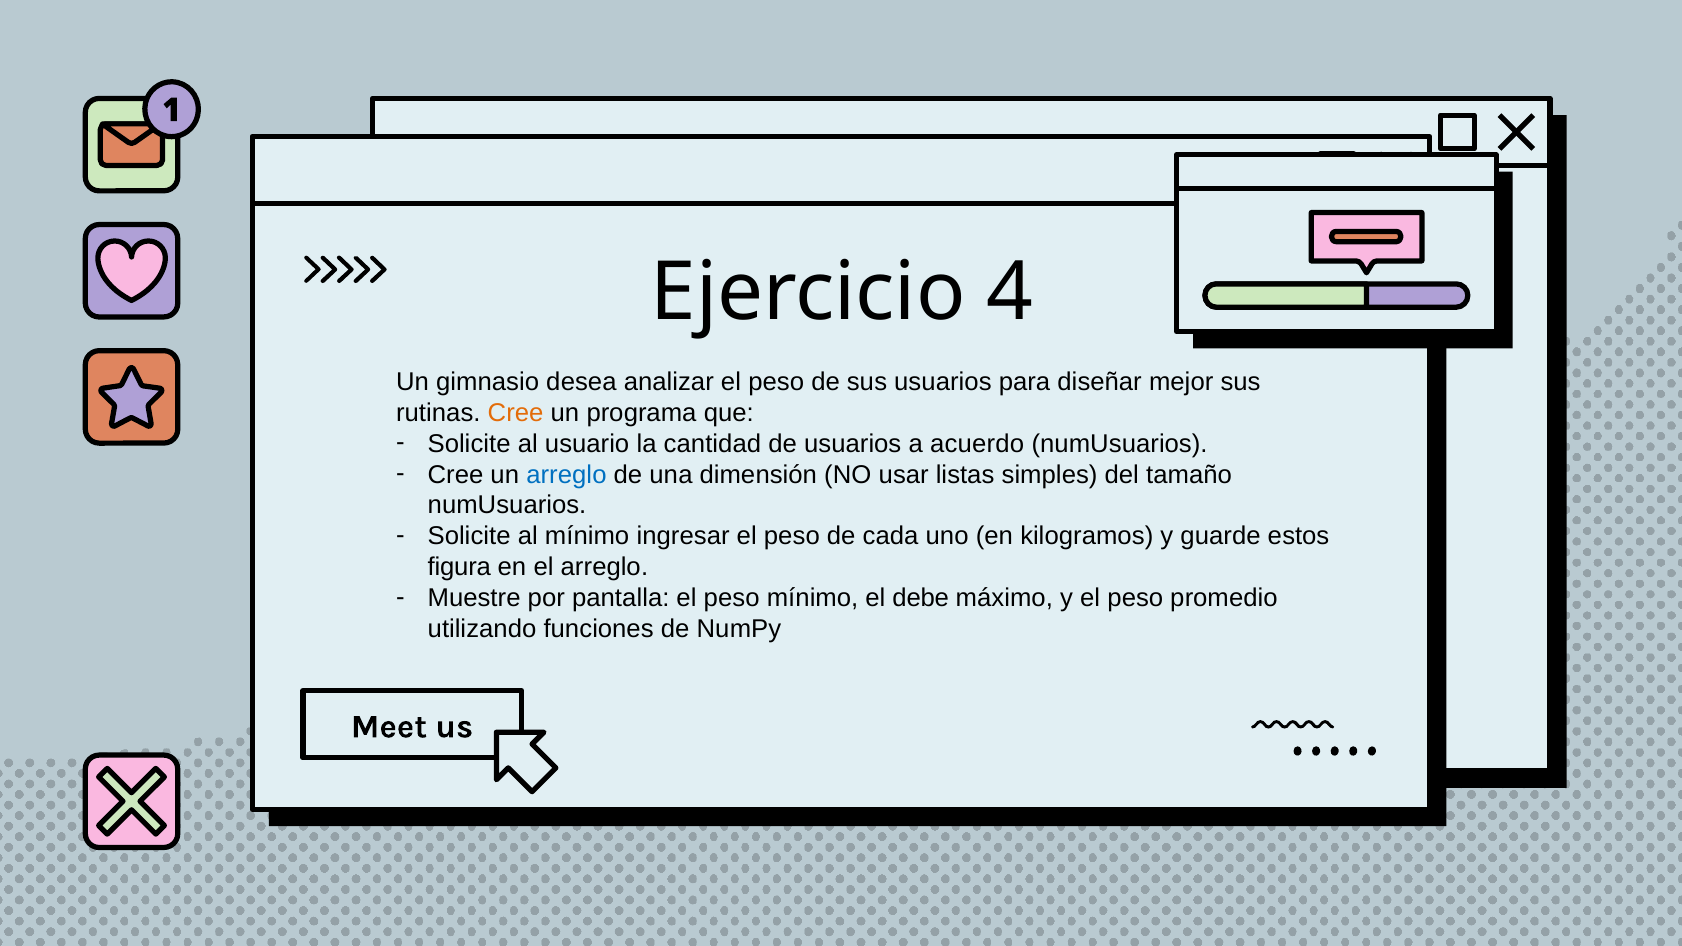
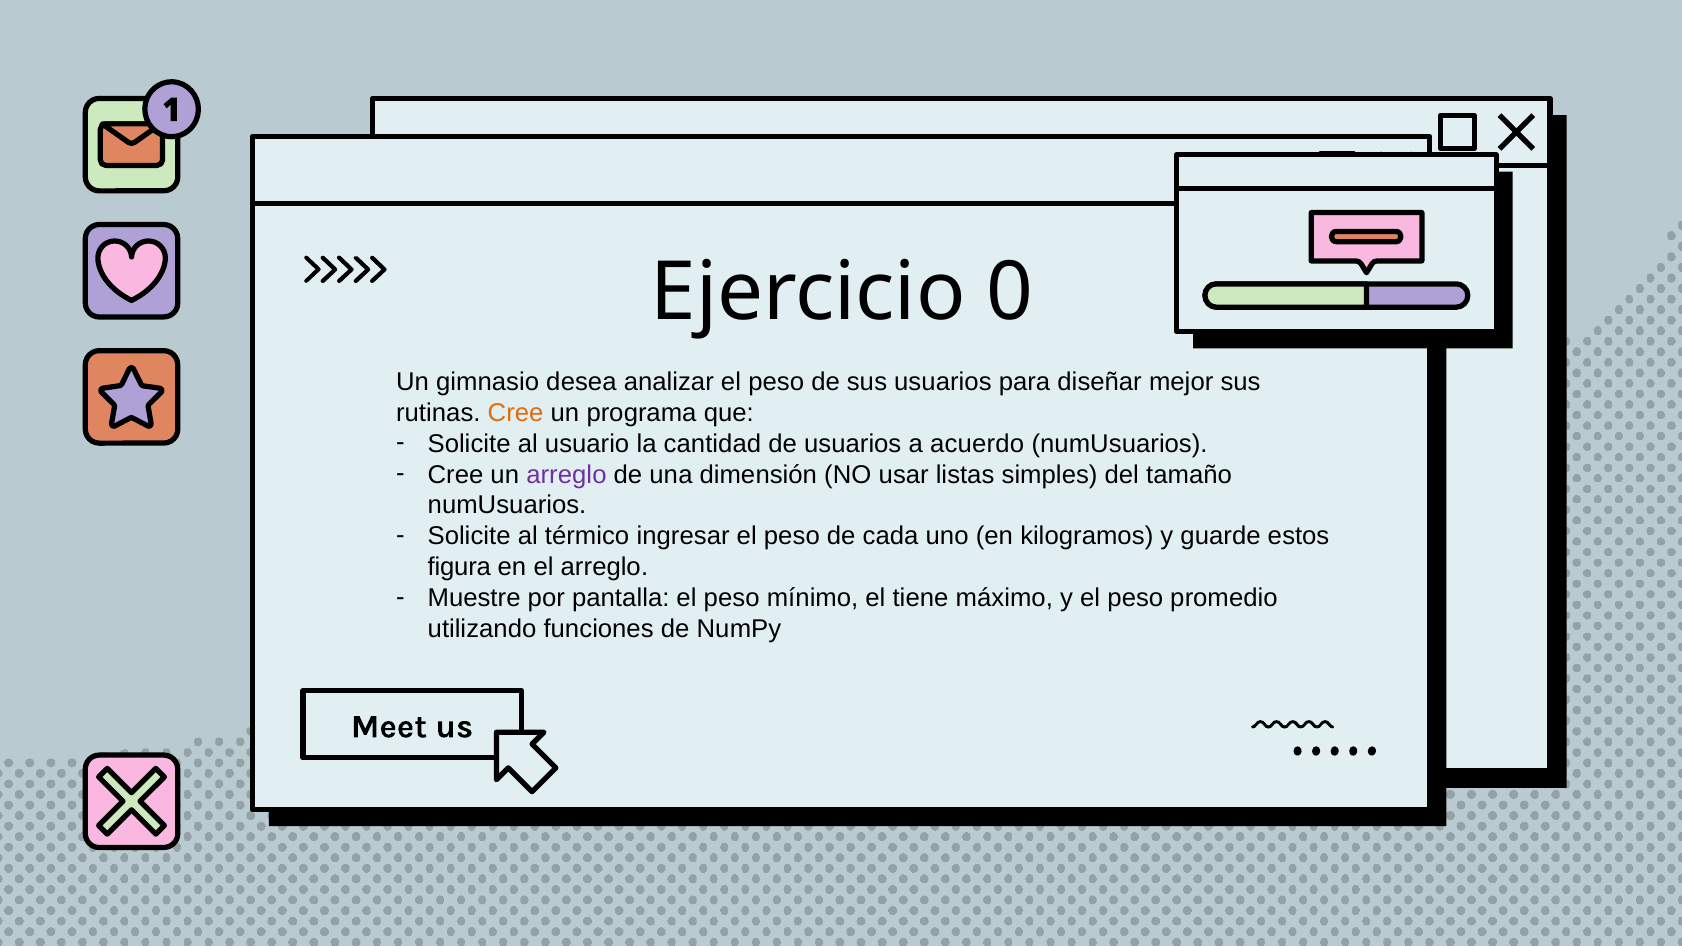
4: 4 -> 0
arreglo at (566, 475) colour: blue -> purple
al mínimo: mínimo -> térmico
debe: debe -> tiene
